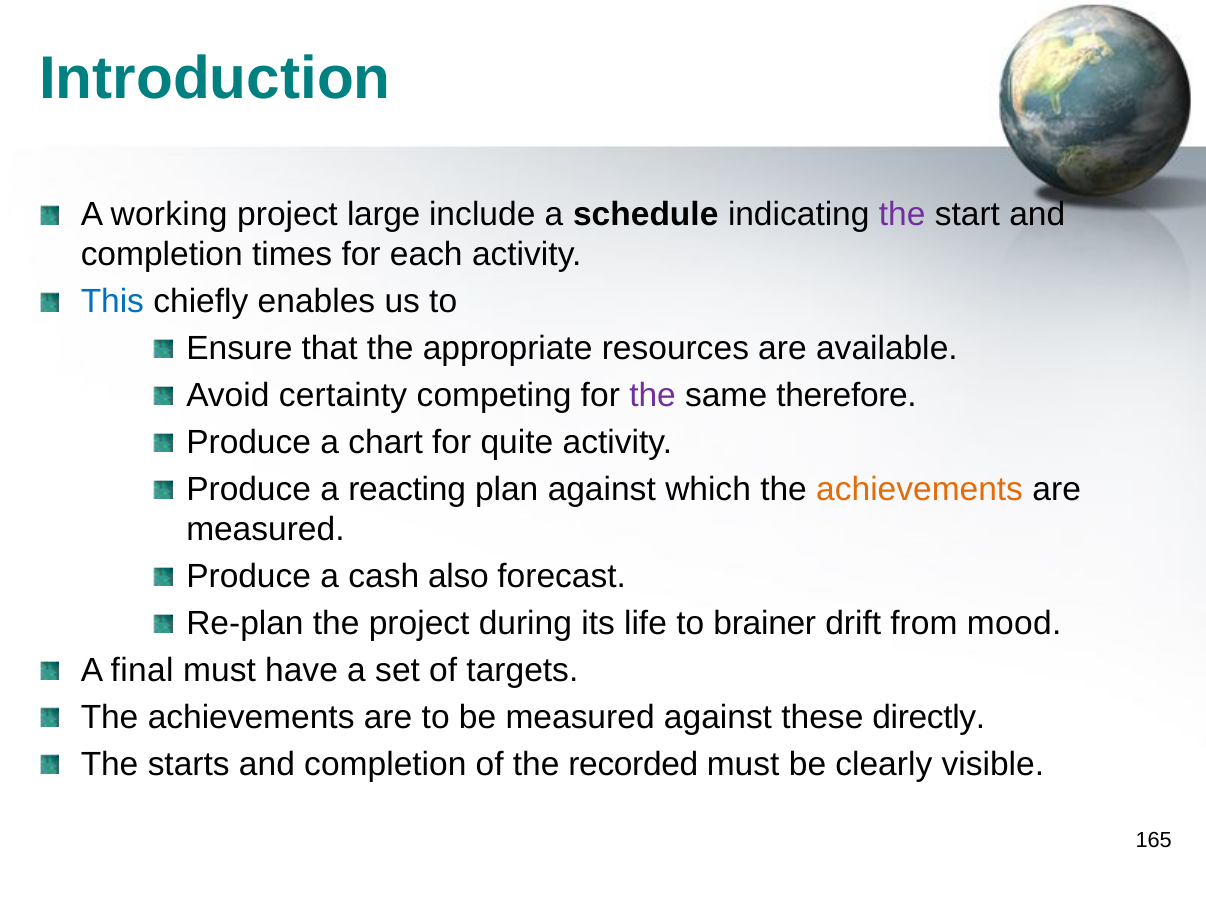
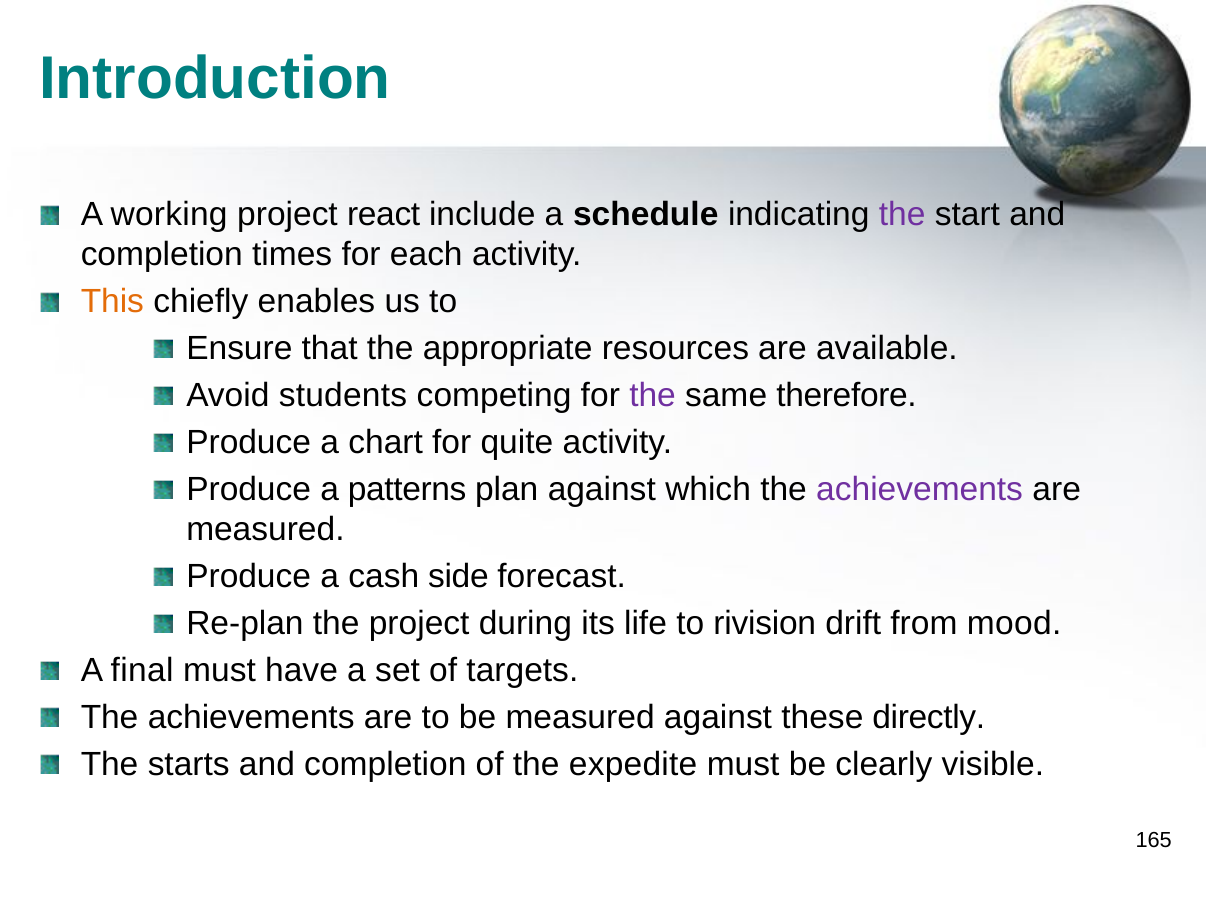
large: large -> react
This colour: blue -> orange
certainty: certainty -> students
reacting: reacting -> patterns
achievements at (920, 490) colour: orange -> purple
also: also -> side
brainer: brainer -> rivision
recorded: recorded -> expedite
